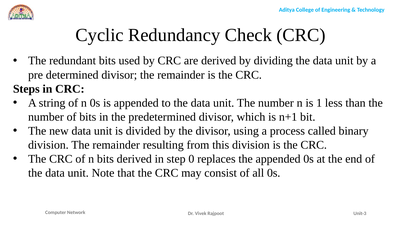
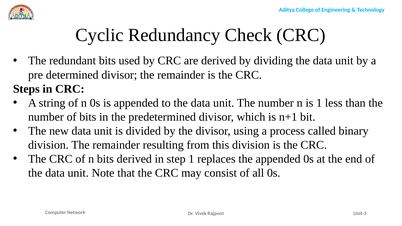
step 0: 0 -> 1
